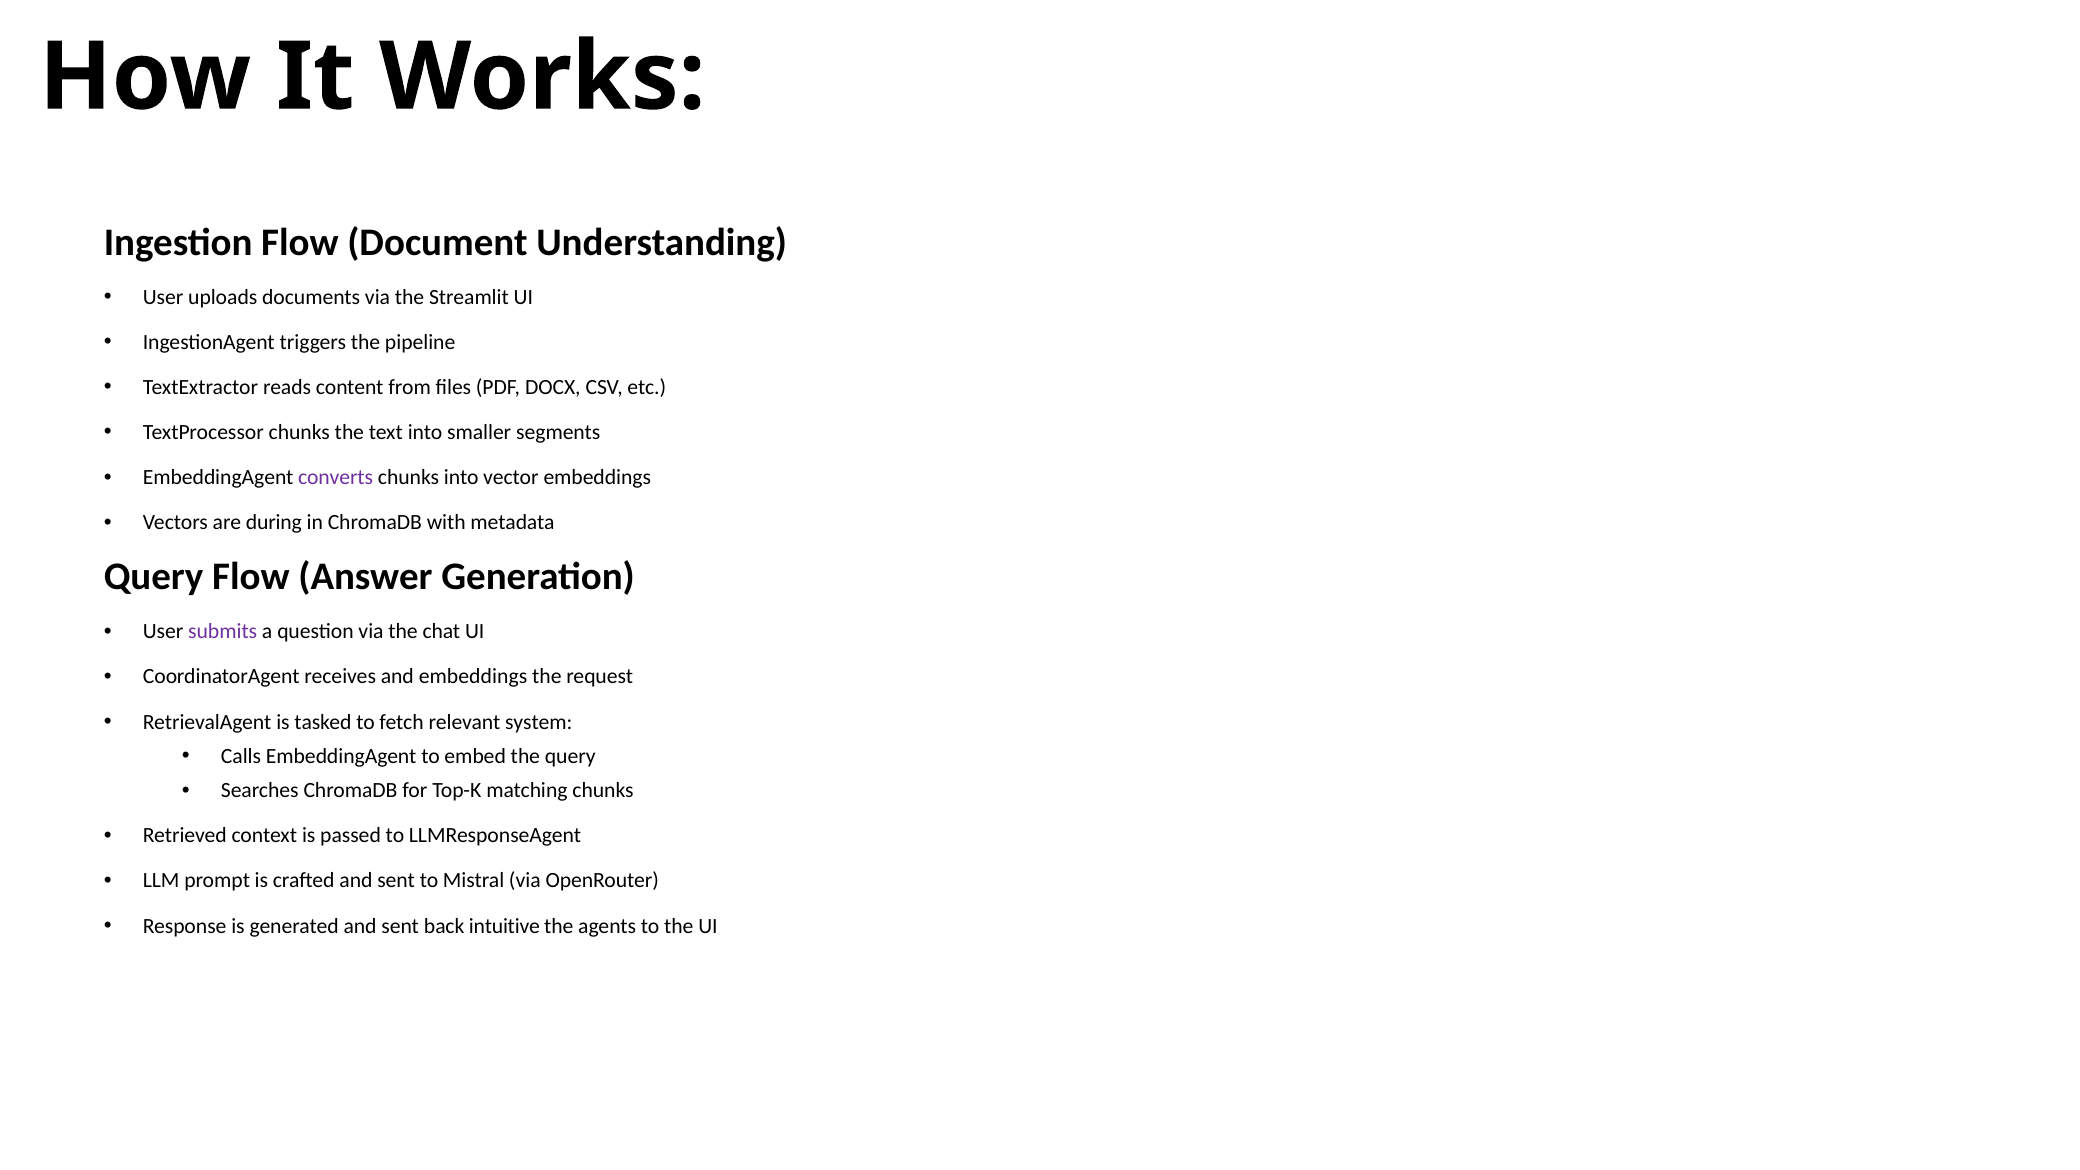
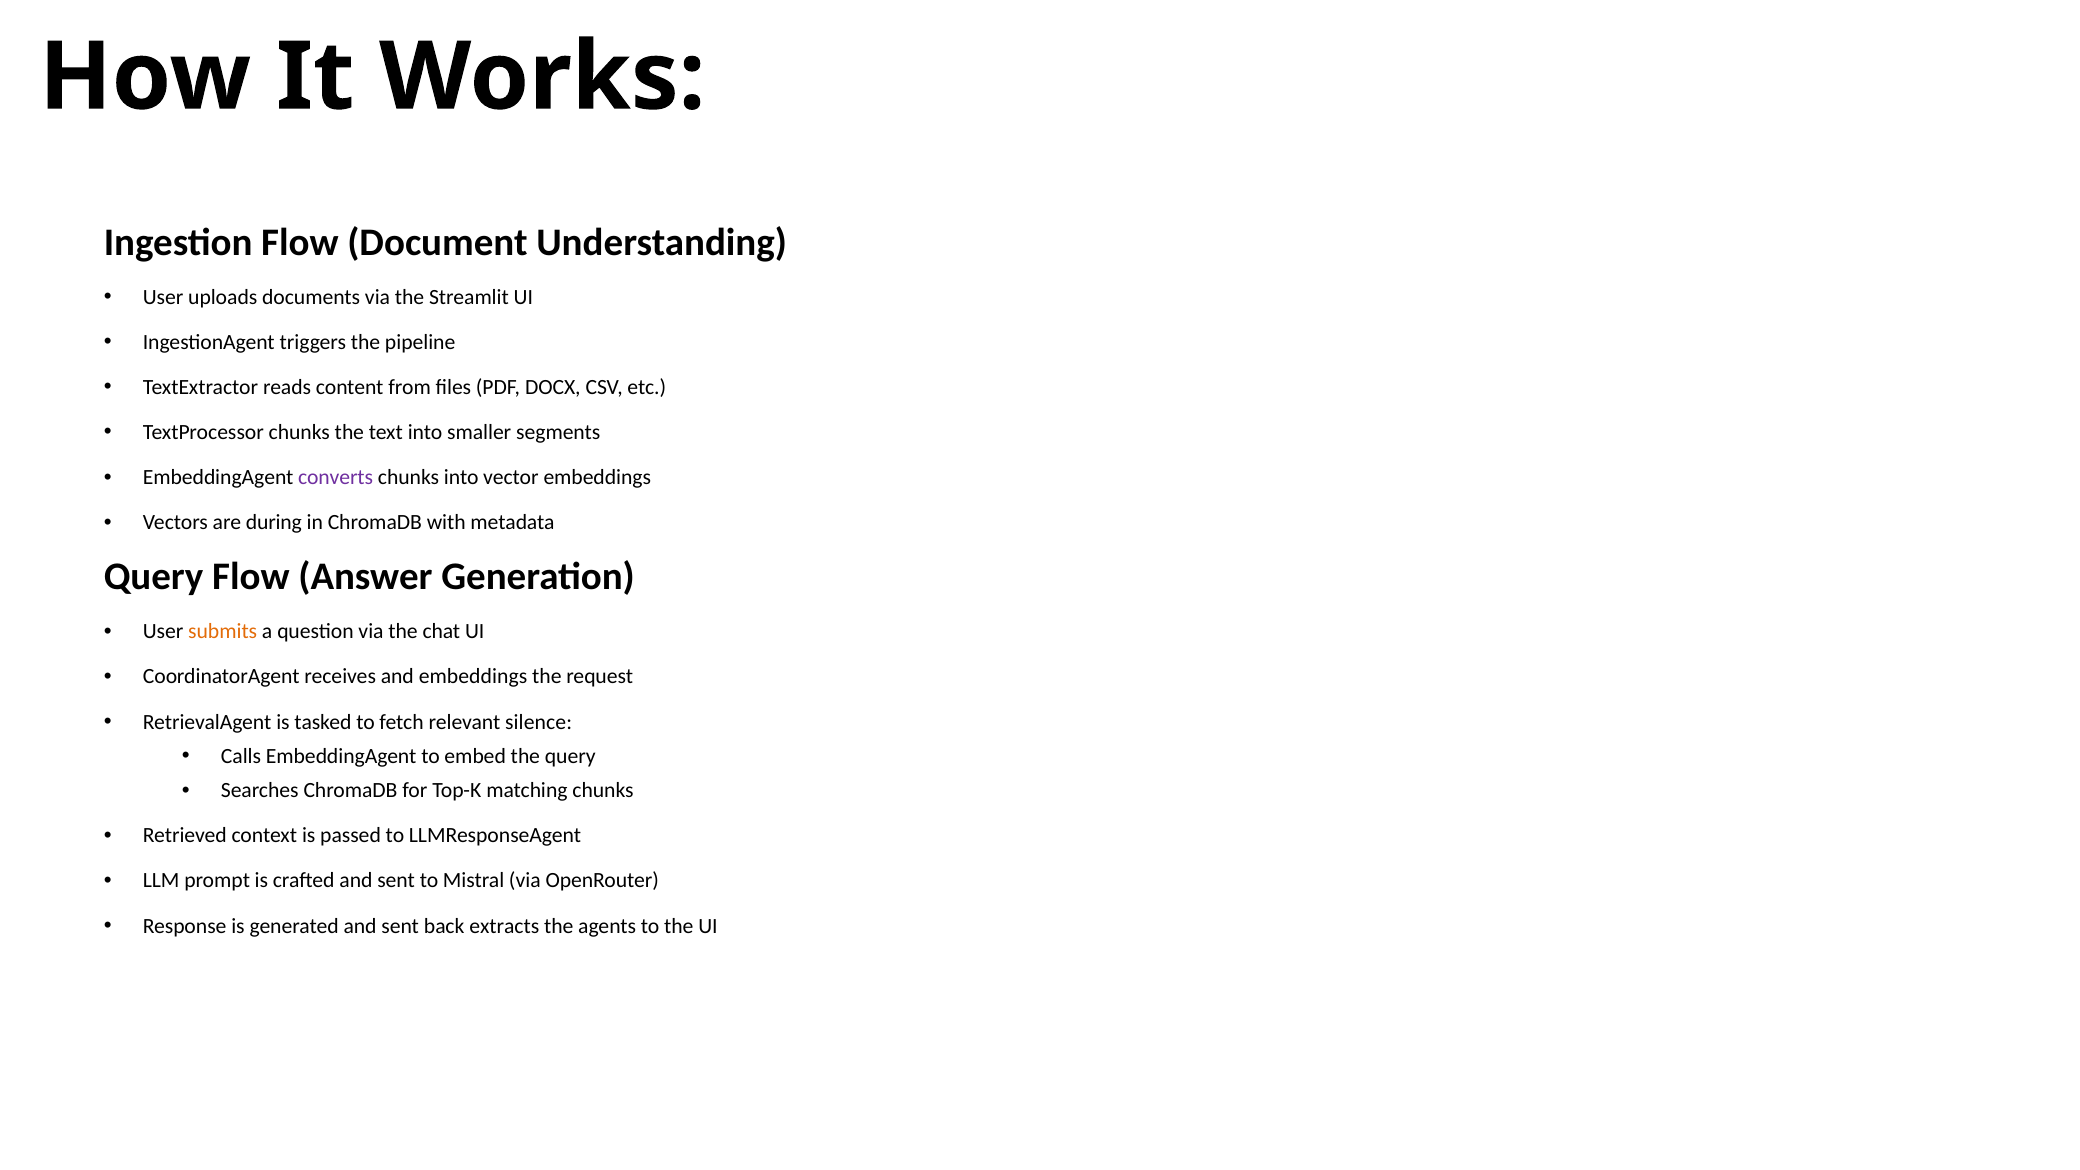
submits colour: purple -> orange
system: system -> silence
intuitive: intuitive -> extracts
